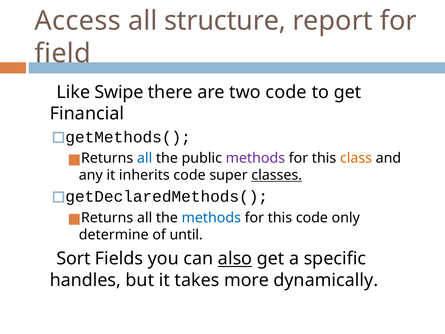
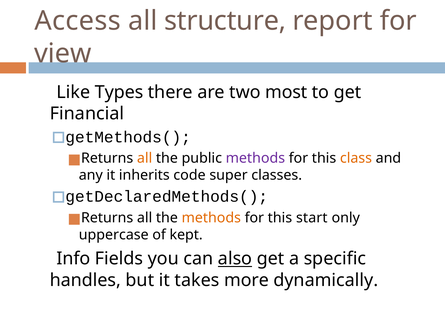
field: field -> view
Swipe: Swipe -> Types
two code: code -> most
all at (145, 158) colour: blue -> orange
classes underline: present -> none
methods at (211, 218) colour: blue -> orange
this code: code -> start
determine: determine -> uppercase
until: until -> kept
Sort: Sort -> Info
